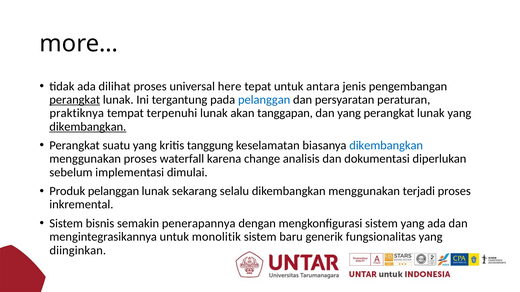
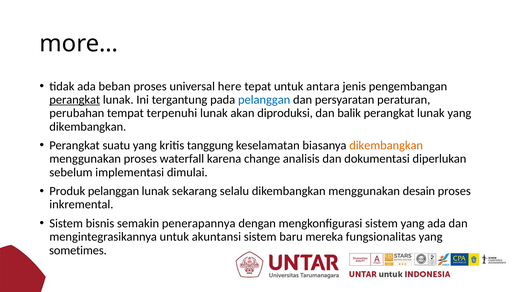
dilihat: dilihat -> beban
praktiknya: praktiknya -> perubahan
tanggapan: tanggapan -> diproduksi
dan yang: yang -> balik
dikembangkan at (88, 127) underline: present -> none
dikembangkan at (386, 146) colour: blue -> orange
terjadi: terjadi -> desain
monolitik: monolitik -> akuntansi
generik: generik -> mereka
diinginkan: diinginkan -> sometimes
